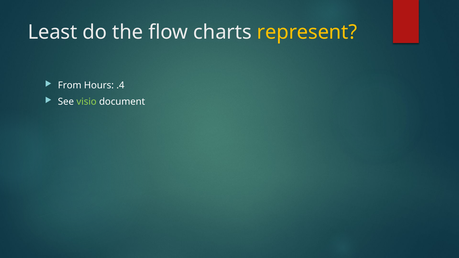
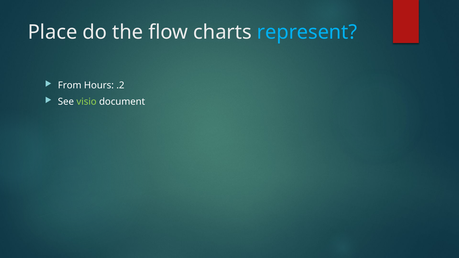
Least: Least -> Place
represent colour: yellow -> light blue
.4: .4 -> .2
